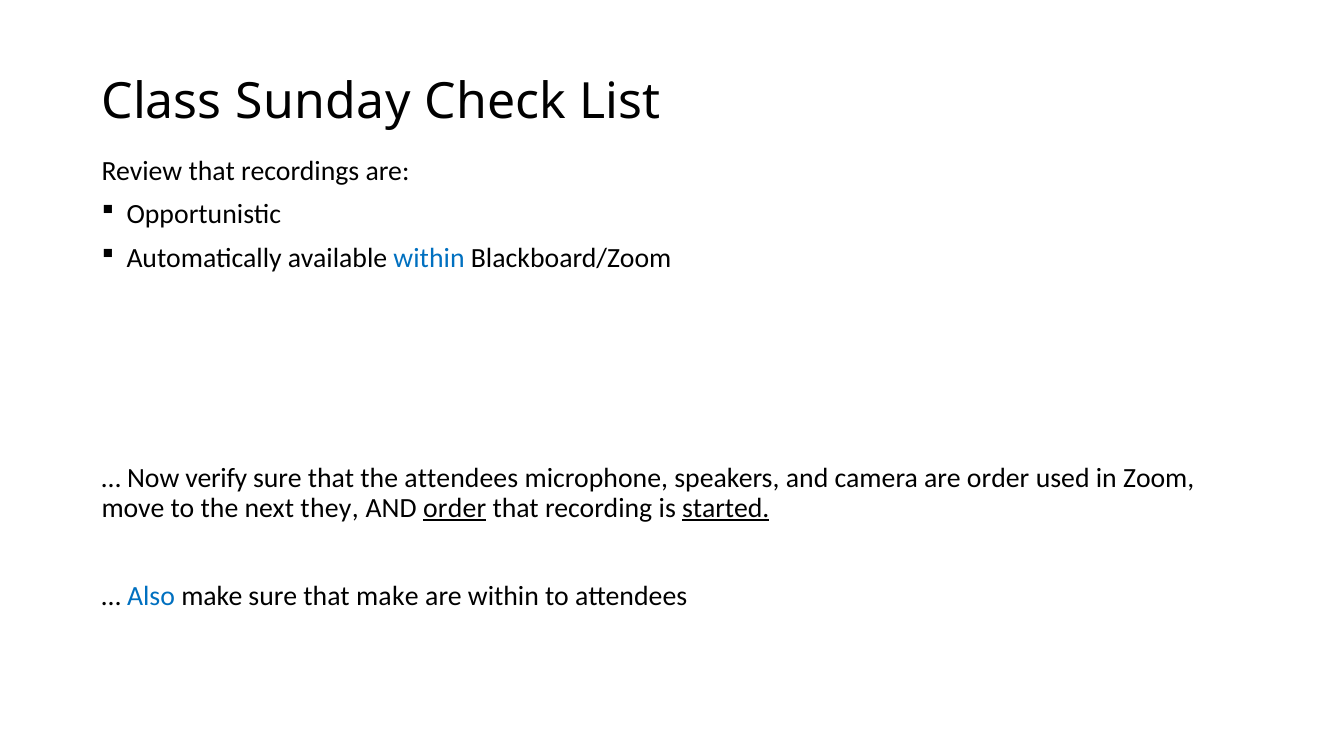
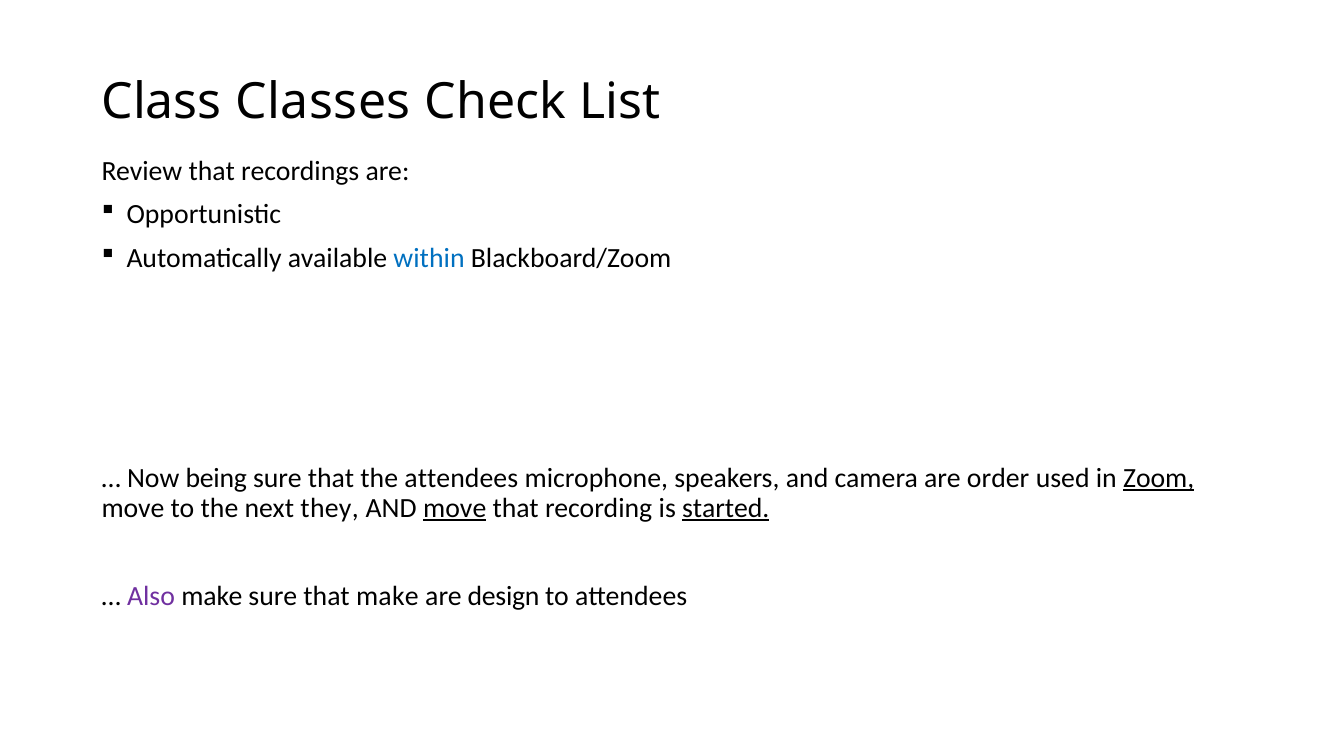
Sunday: Sunday -> Classes
verify: verify -> being
Zoom underline: none -> present
AND order: order -> move
Also colour: blue -> purple
are within: within -> design
